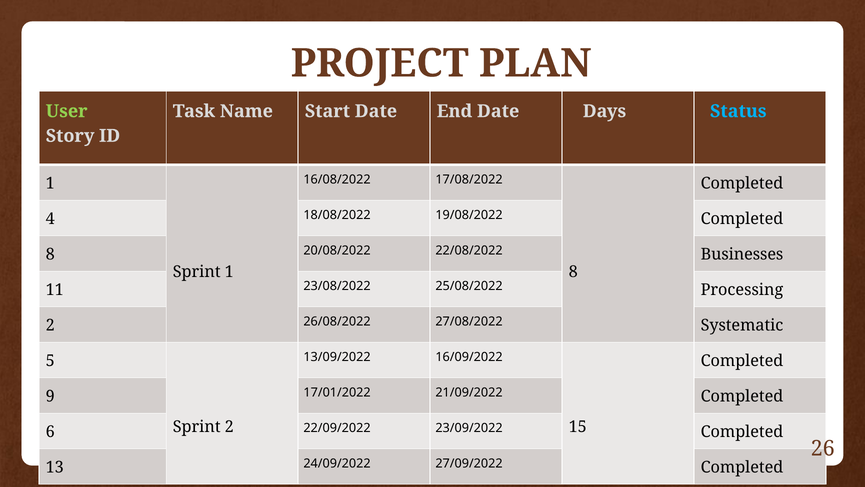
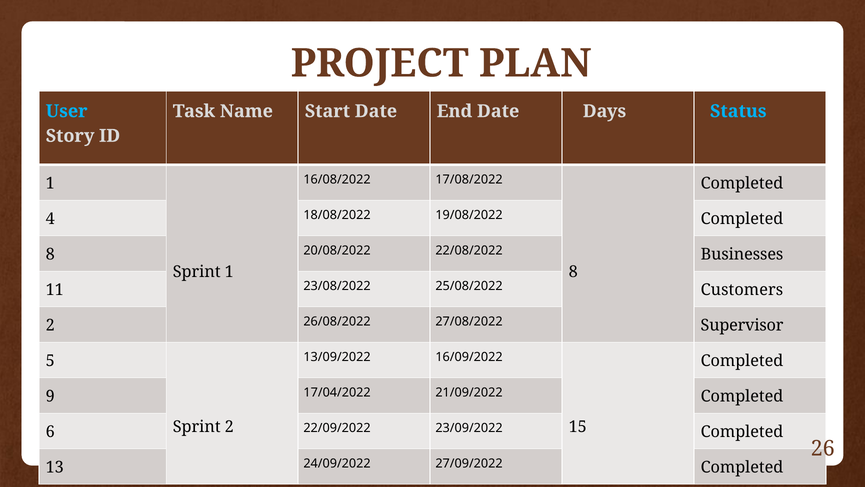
User colour: light green -> light blue
Processing: Processing -> Customers
Systematic: Systematic -> Supervisor
17/01/2022: 17/01/2022 -> 17/04/2022
